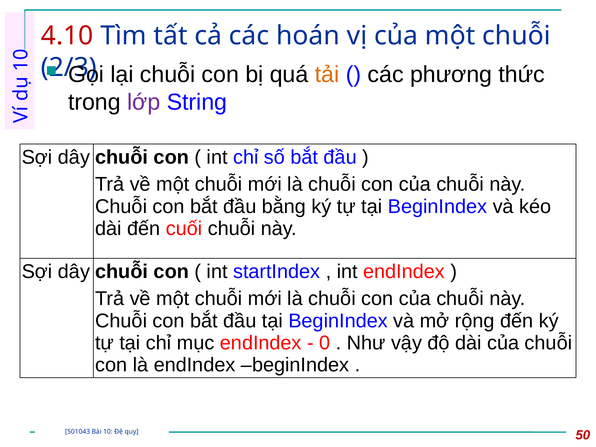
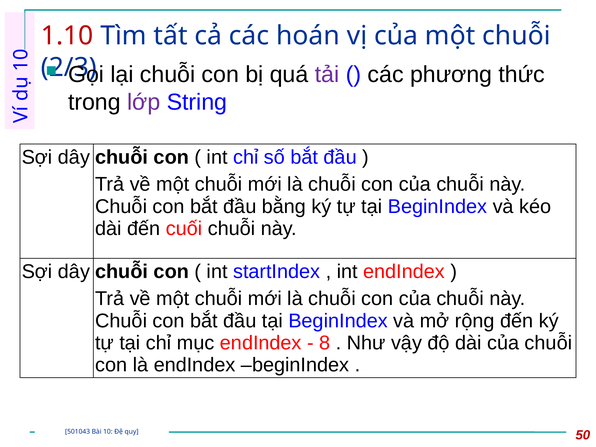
4.10: 4.10 -> 1.10
tải colour: orange -> purple
0 at (325, 343): 0 -> 8
